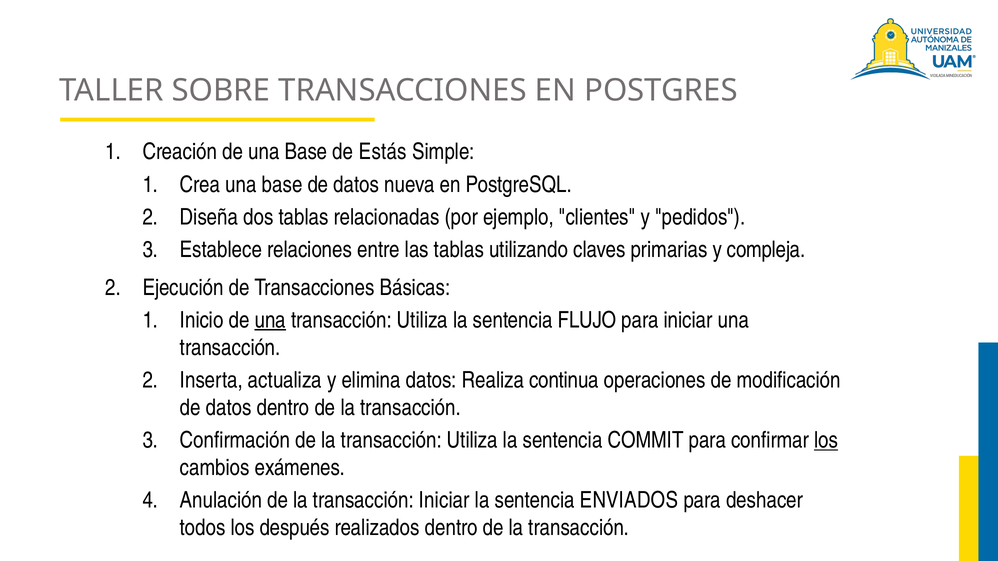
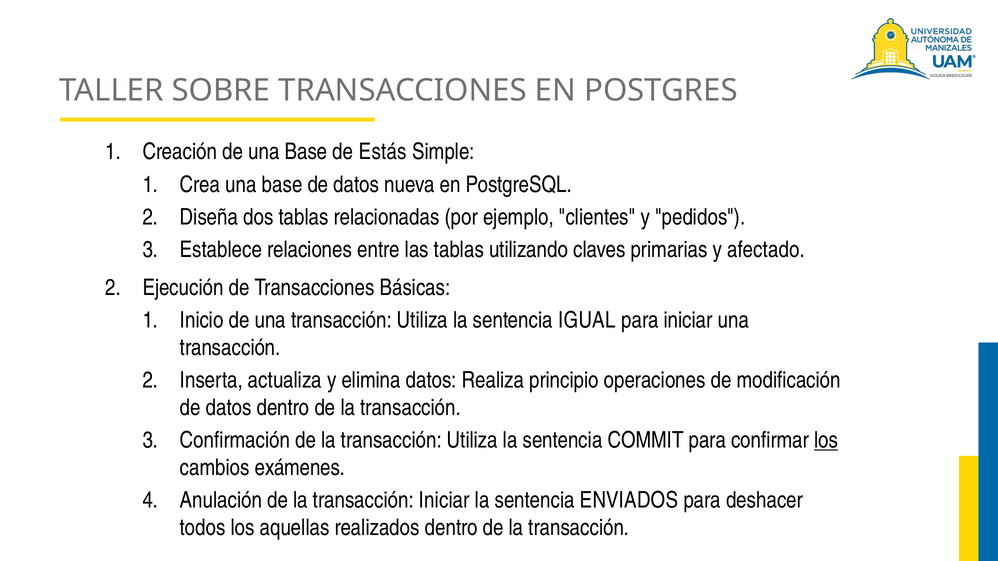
compleja: compleja -> afectado
una at (270, 320) underline: present -> none
FLUJO: FLUJO -> IGUAL
continua: continua -> principio
después: después -> aquellas
